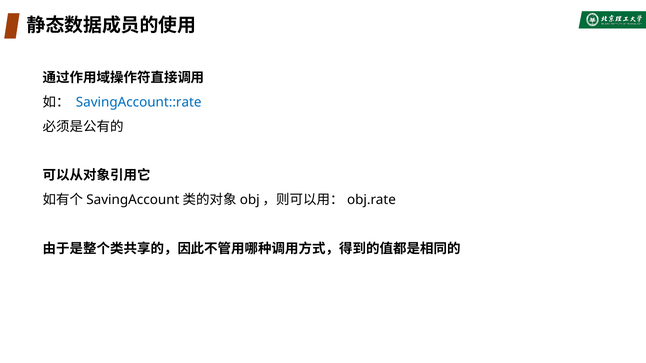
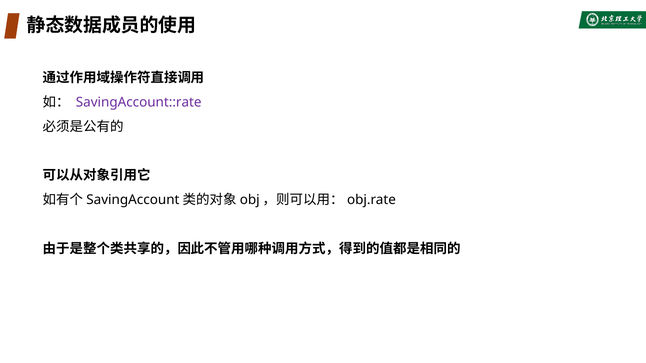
SavingAccount::rate colour: blue -> purple
